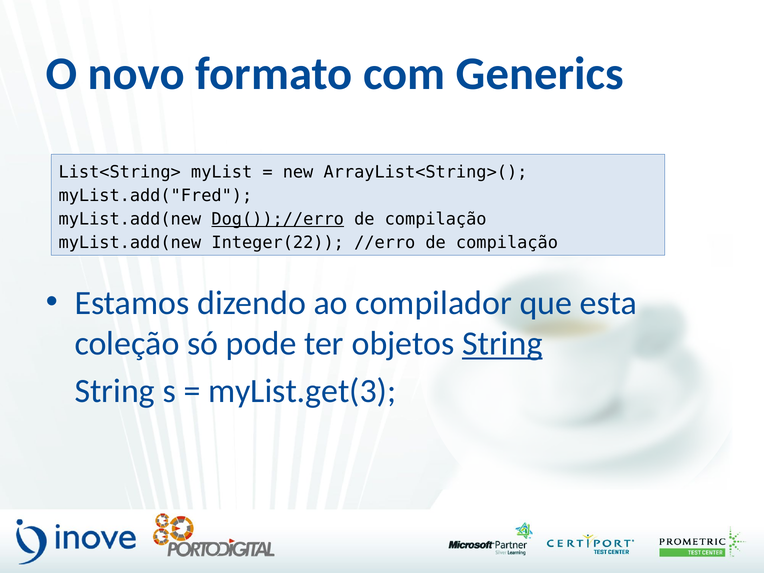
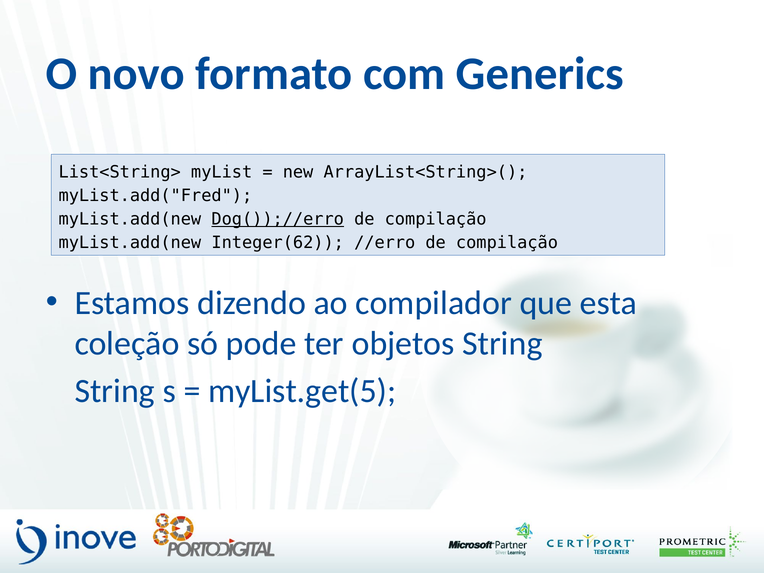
Integer(22: Integer(22 -> Integer(62
String at (502, 344) underline: present -> none
myList.get(3: myList.get(3 -> myList.get(5
